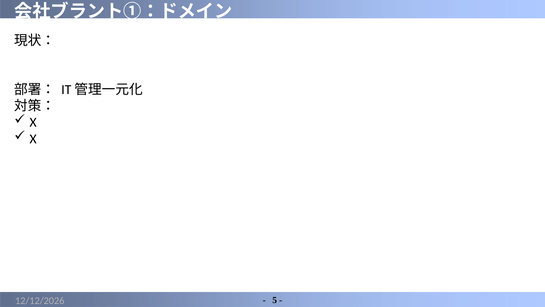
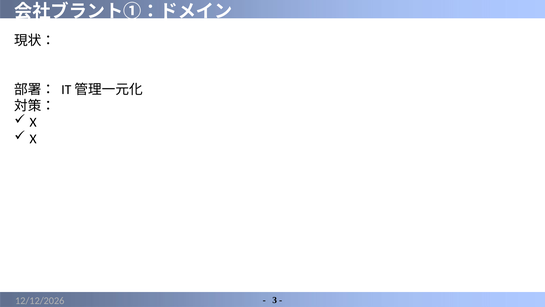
5: 5 -> 3
